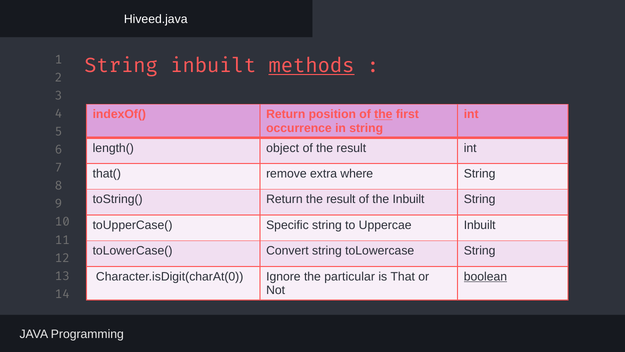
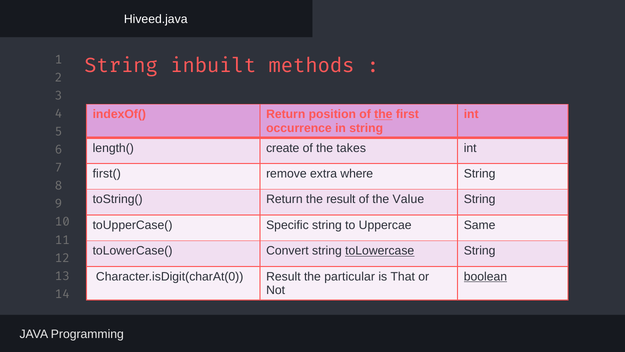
methods underline: present -> none
object: object -> create
of the result: result -> takes
that(: that( -> first(
the Inbuilt: Inbuilt -> Value
Uppercae Inbuilt: Inbuilt -> Same
toLowercase underline: none -> present
Character.isDigit(charAt(0 Ignore: Ignore -> Result
